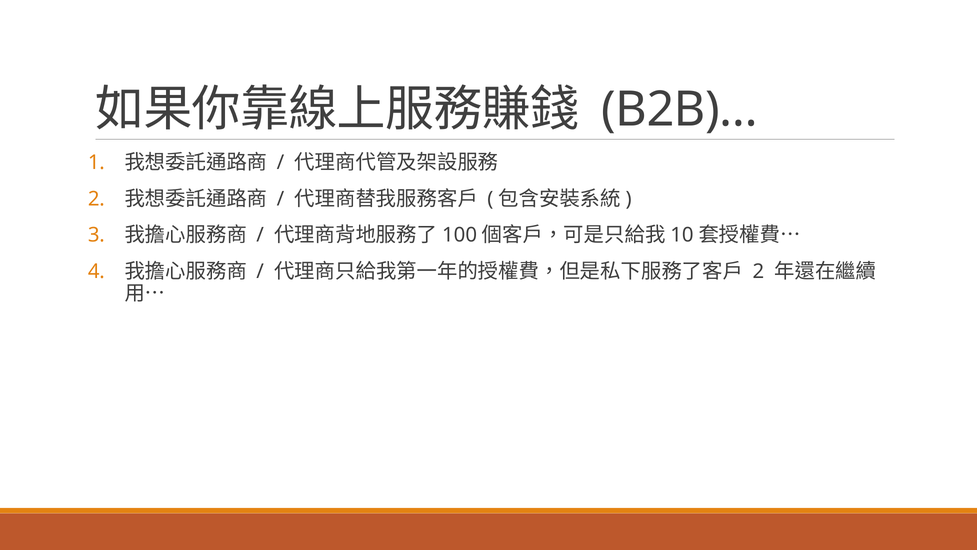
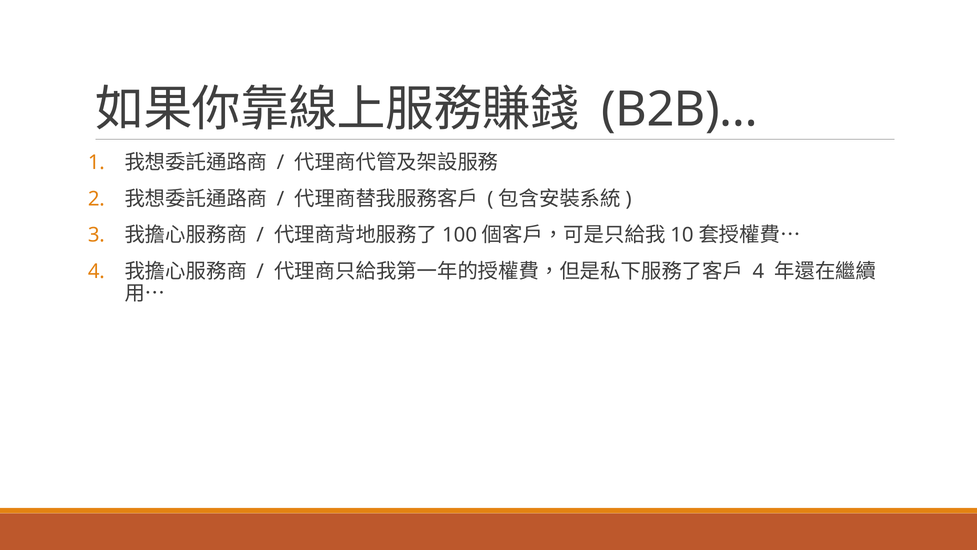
2 at (758, 271): 2 -> 4
